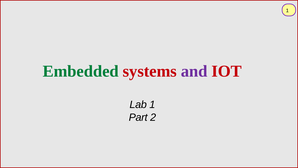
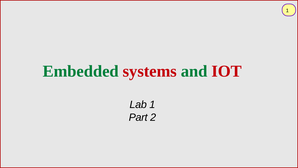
and colour: purple -> green
